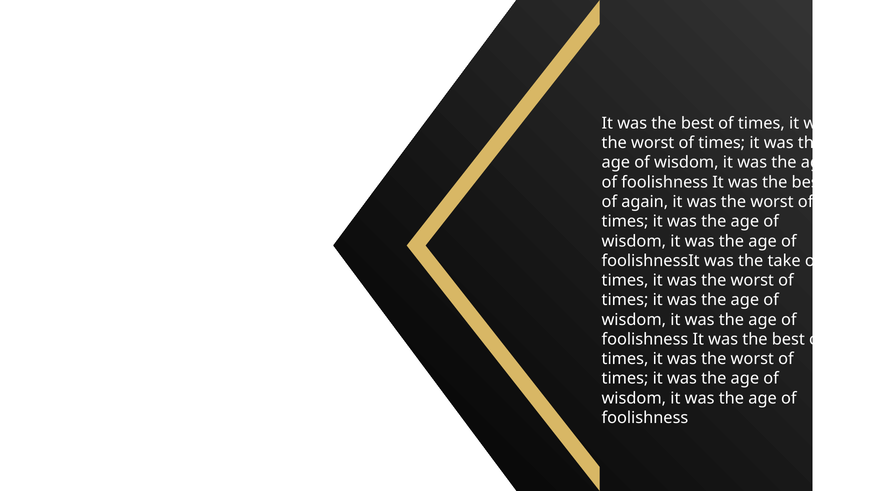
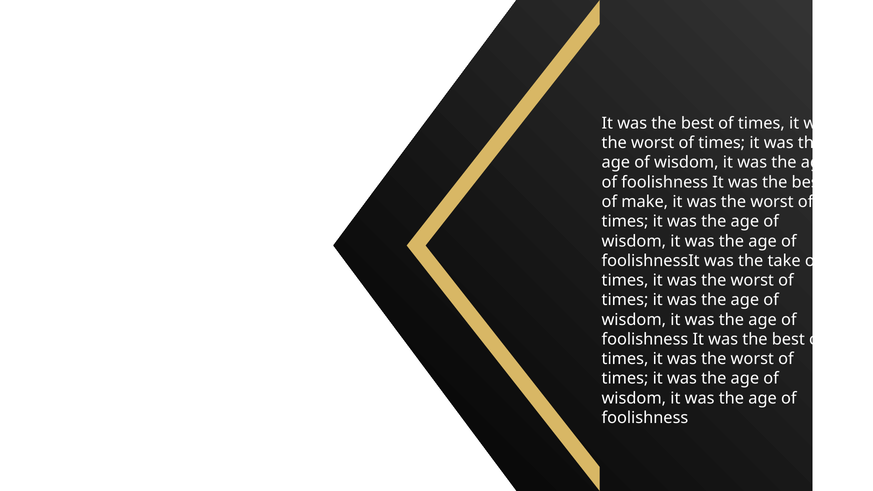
again: again -> make
